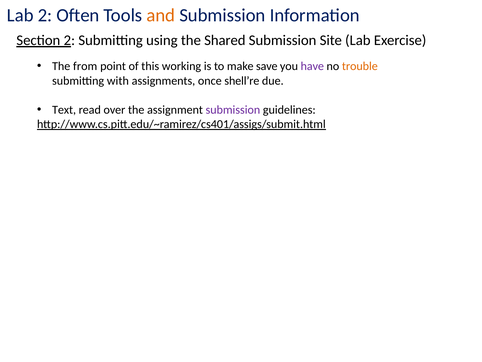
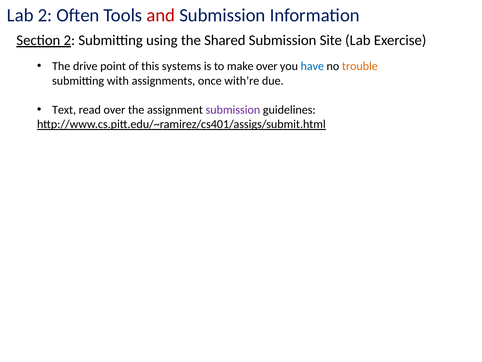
and colour: orange -> red
from: from -> drive
working: working -> systems
make save: save -> over
have colour: purple -> blue
shell’re: shell’re -> with’re
